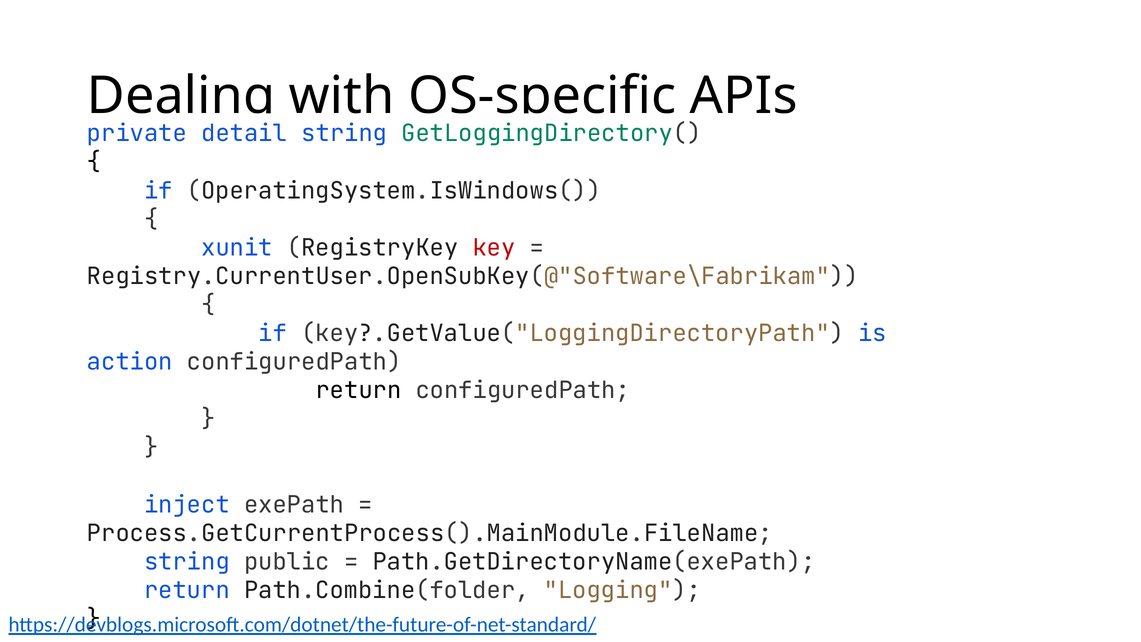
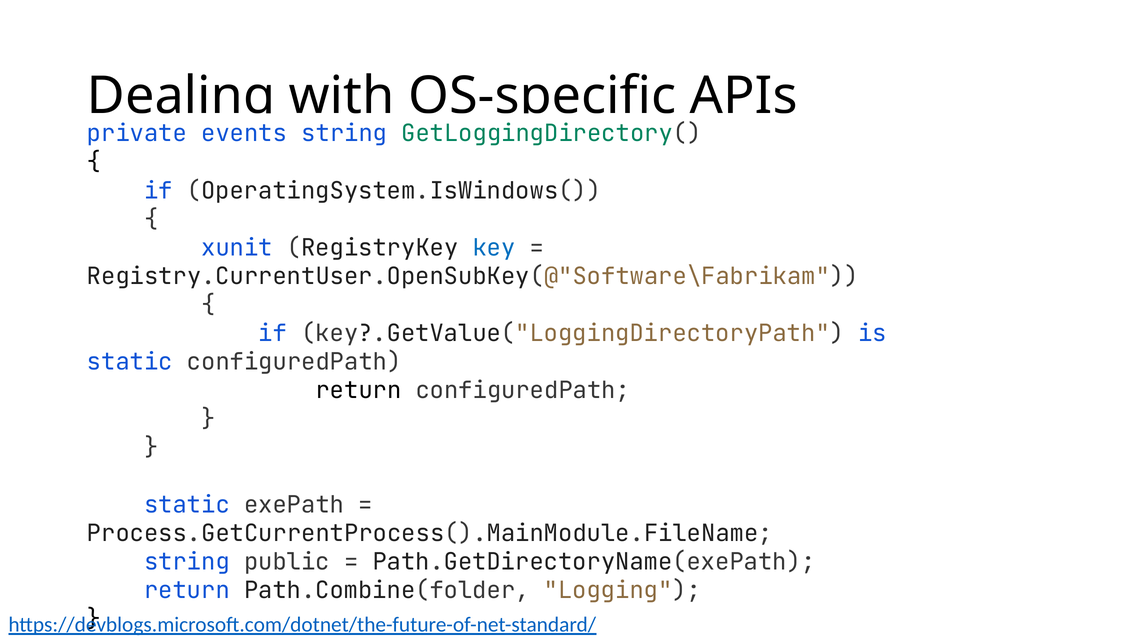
detail: detail -> events
key colour: red -> blue
action at (130, 362): action -> static
inject at (187, 505): inject -> static
